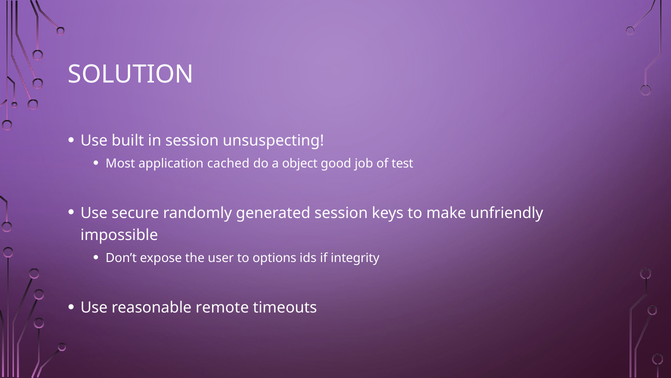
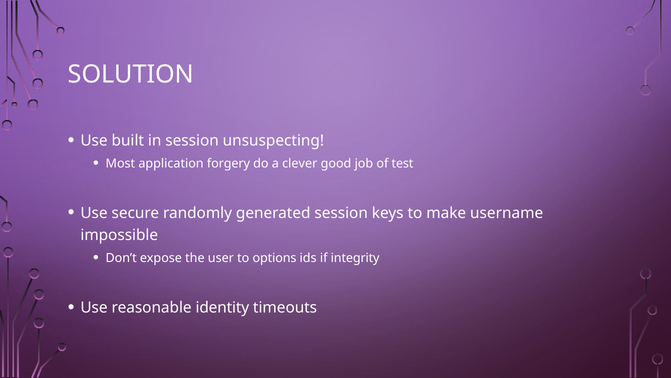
cached: cached -> forgery
object: object -> clever
unfriendly: unfriendly -> username
remote: remote -> identity
